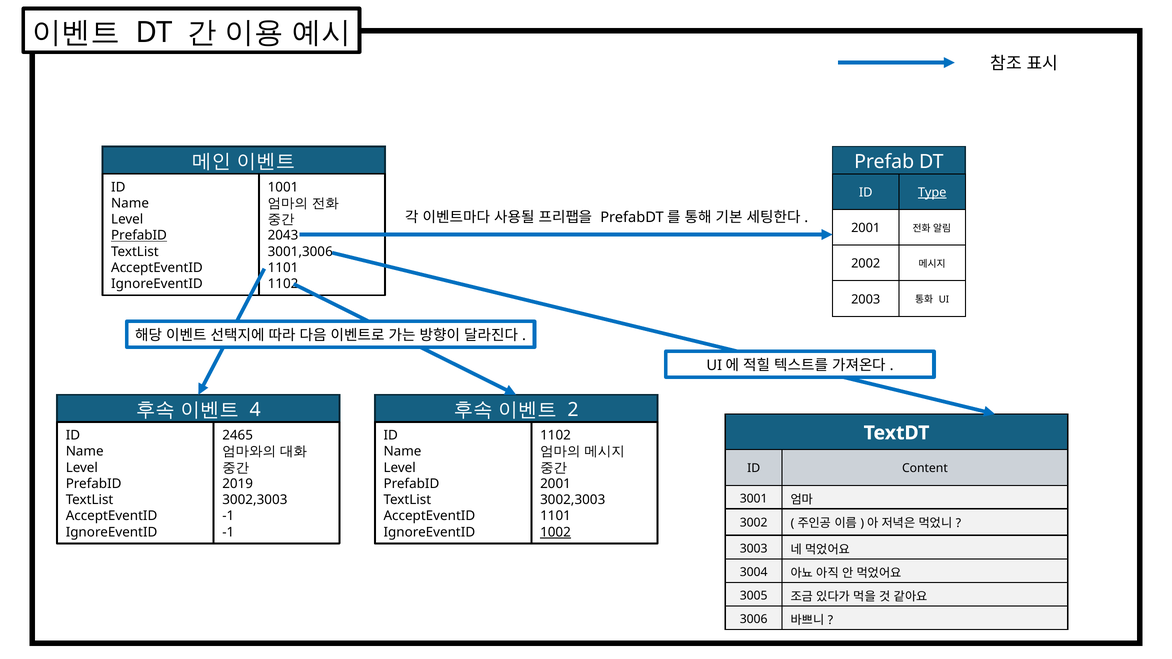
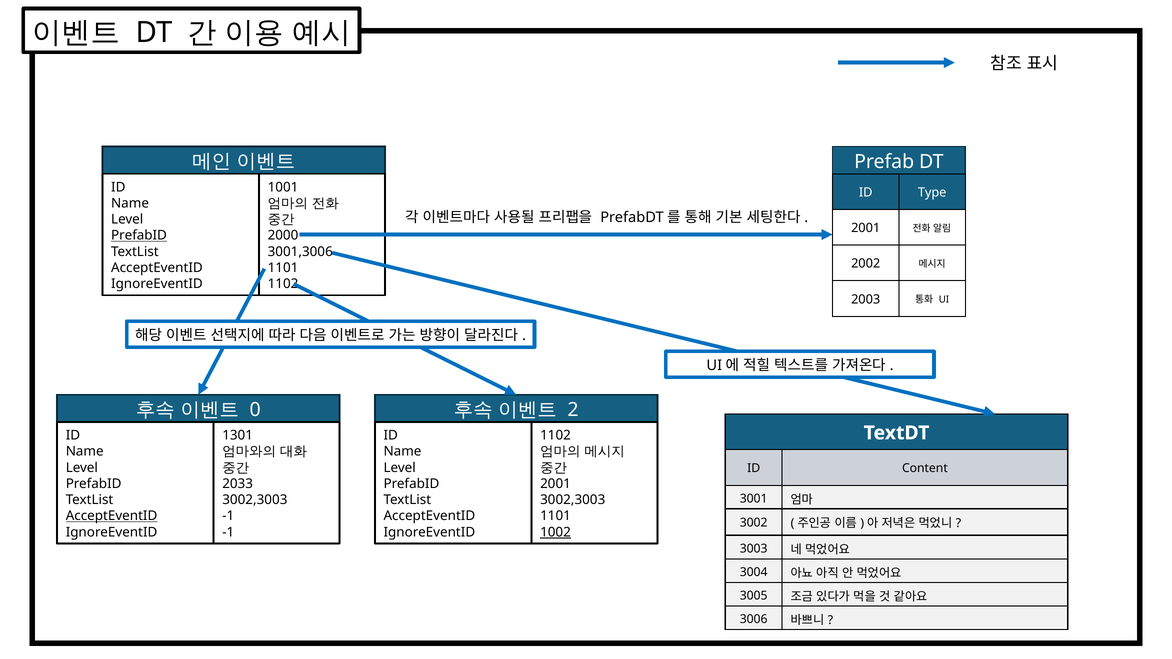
Type underline: present -> none
2043: 2043 -> 2000
4: 4 -> 0
2465: 2465 -> 1301
2019: 2019 -> 2033
AcceptEventID at (112, 516) underline: none -> present
